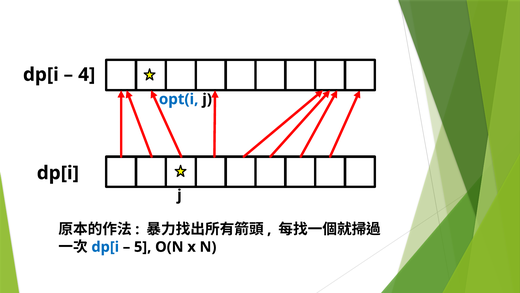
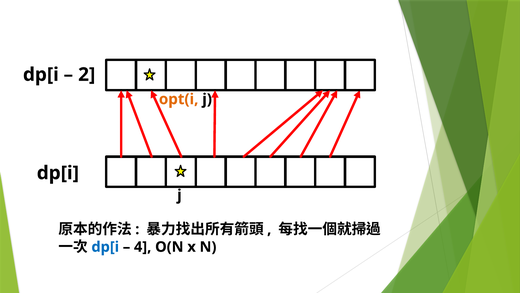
4: 4 -> 2
opt(i colour: blue -> orange
5: 5 -> 4
